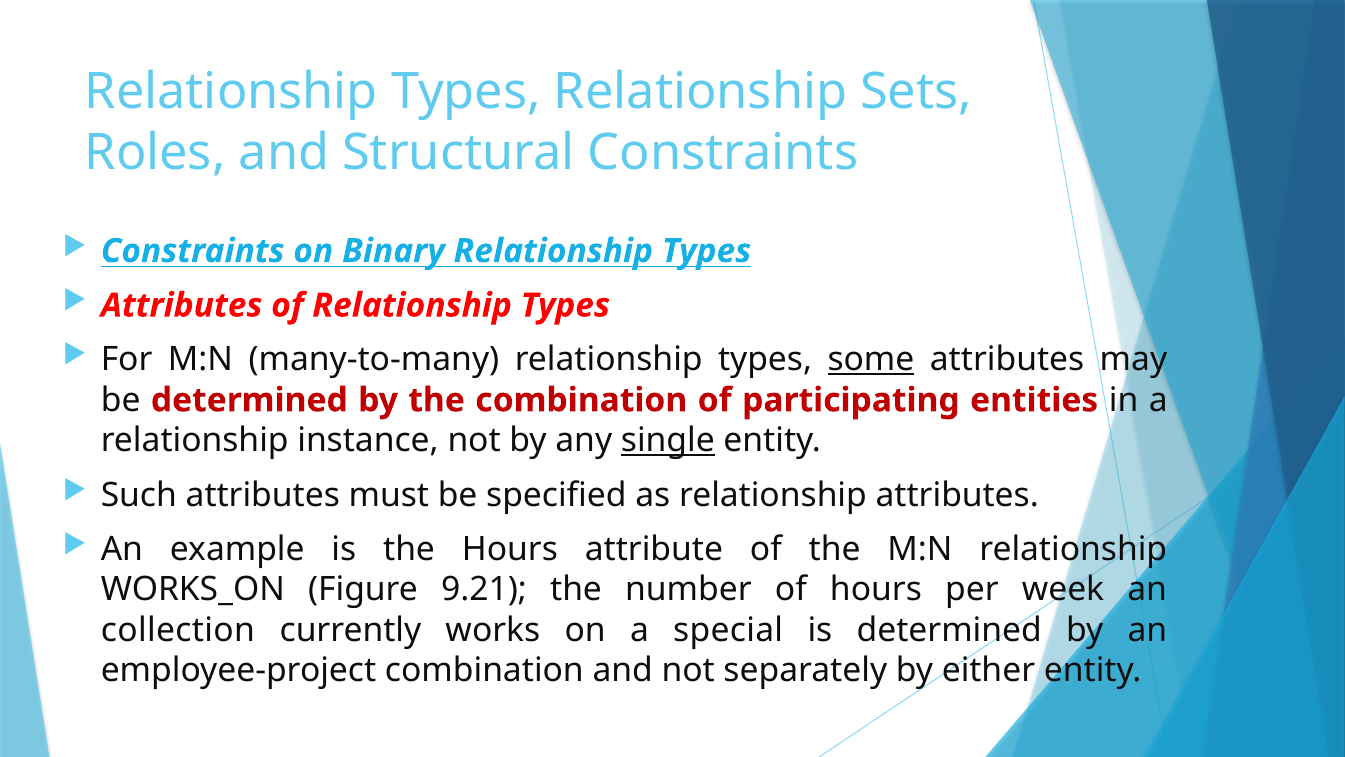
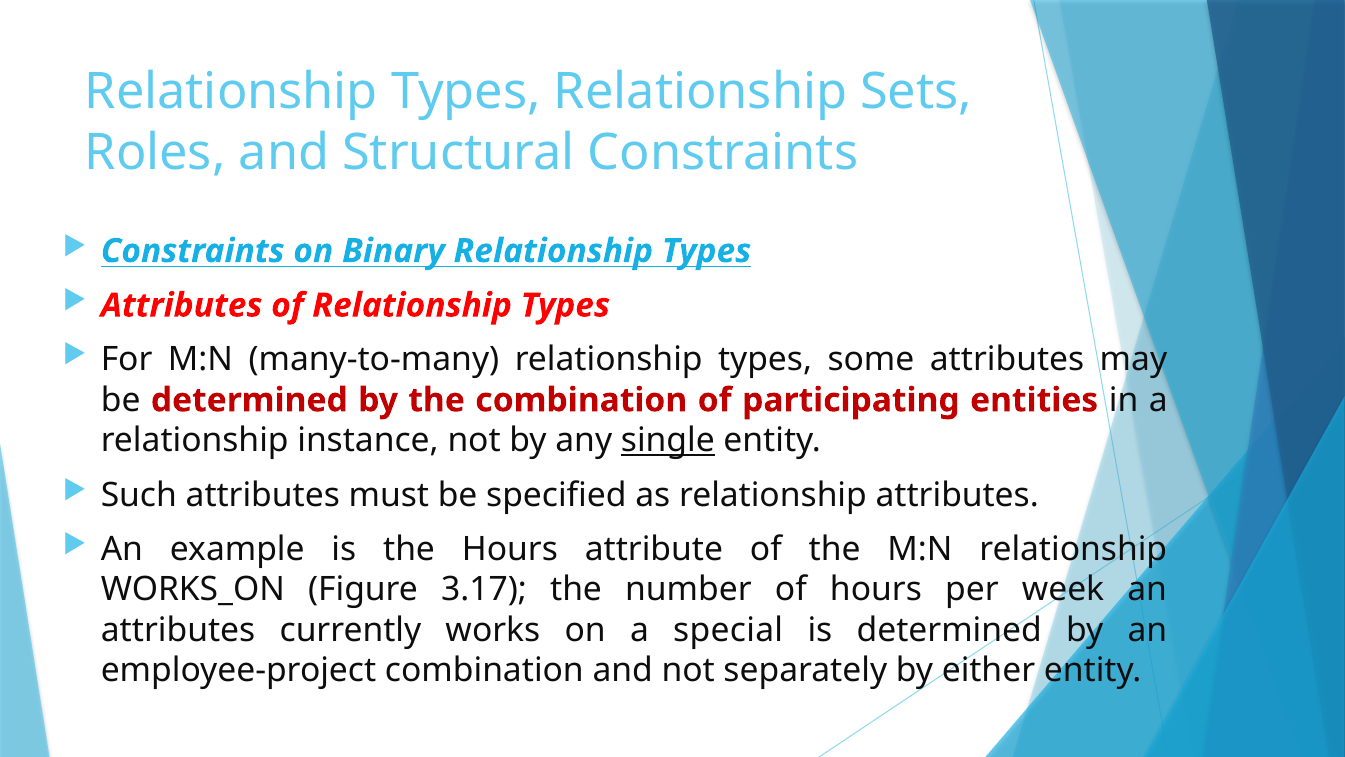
some underline: present -> none
9.21: 9.21 -> 3.17
collection at (178, 630): collection -> attributes
